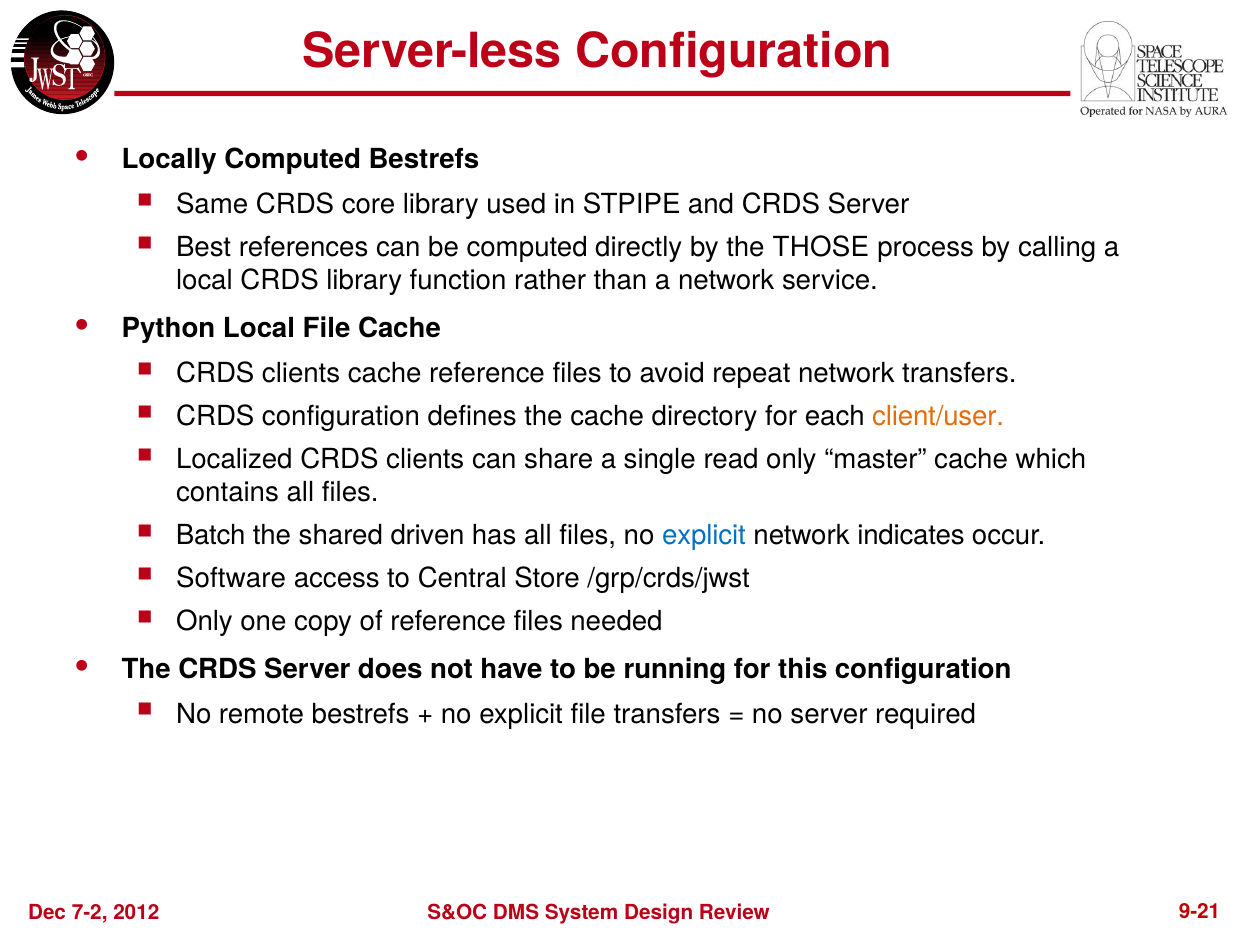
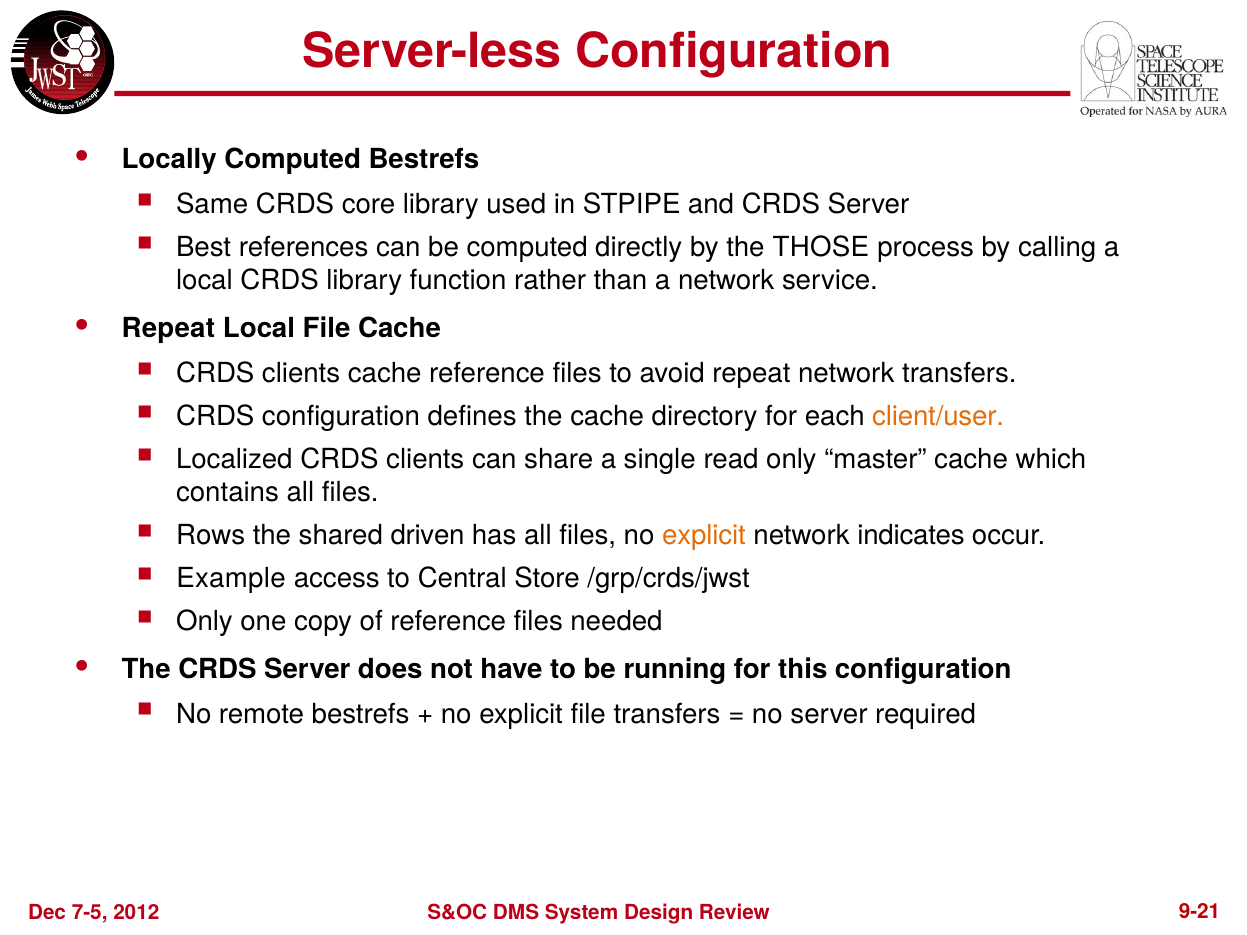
Python at (168, 329): Python -> Repeat
Batch: Batch -> Rows
explicit at (704, 535) colour: blue -> orange
Software: Software -> Example
7-2: 7-2 -> 7-5
